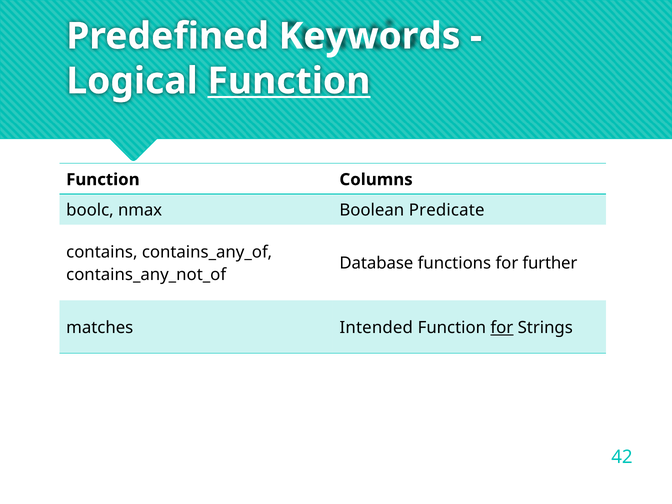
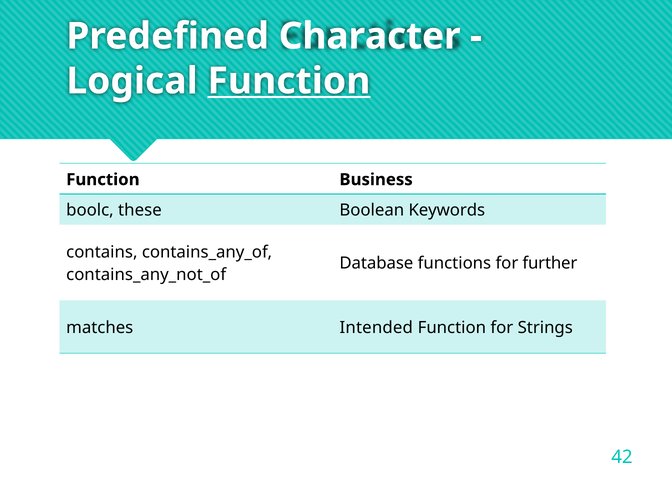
Keywords: Keywords -> Character
Columns: Columns -> Business
nmax: nmax -> these
Predicate: Predicate -> Keywords
for at (502, 328) underline: present -> none
